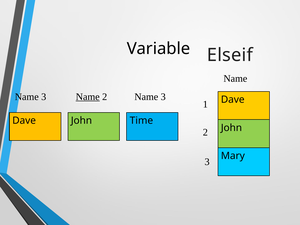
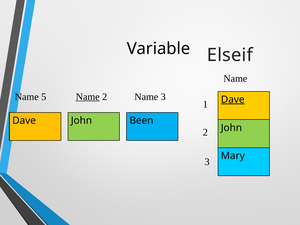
3 at (44, 97): 3 -> 5
Dave at (233, 100) underline: none -> present
Time: Time -> Been
